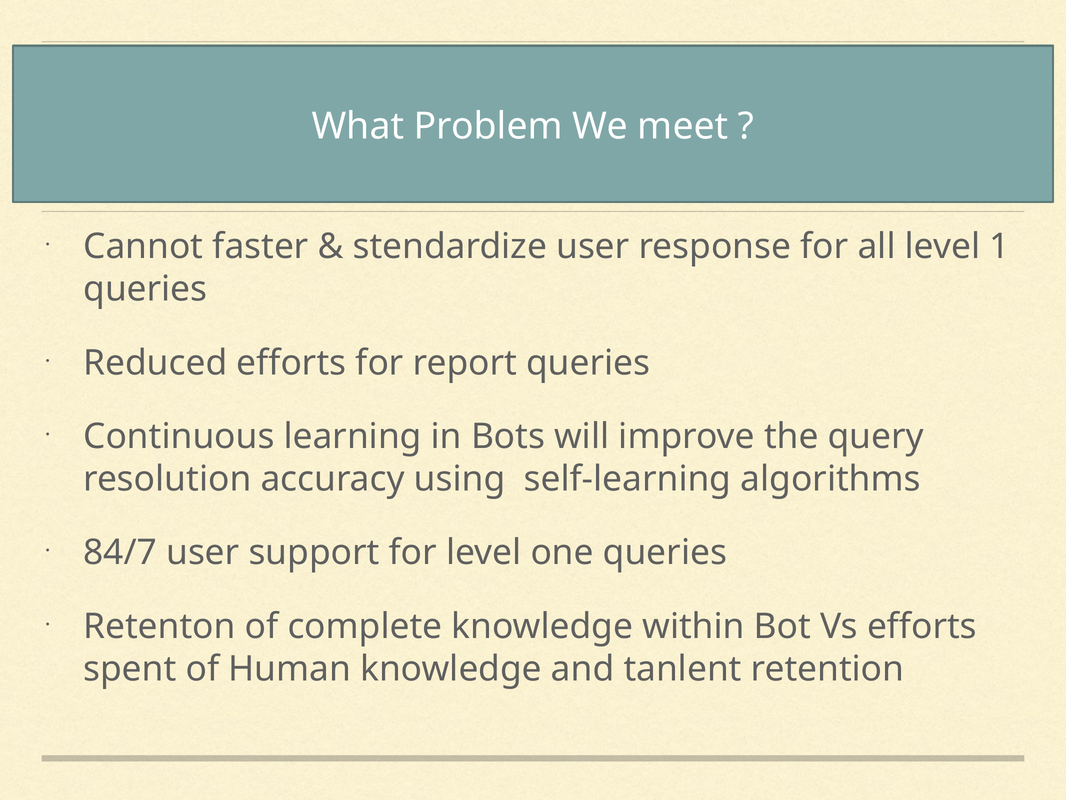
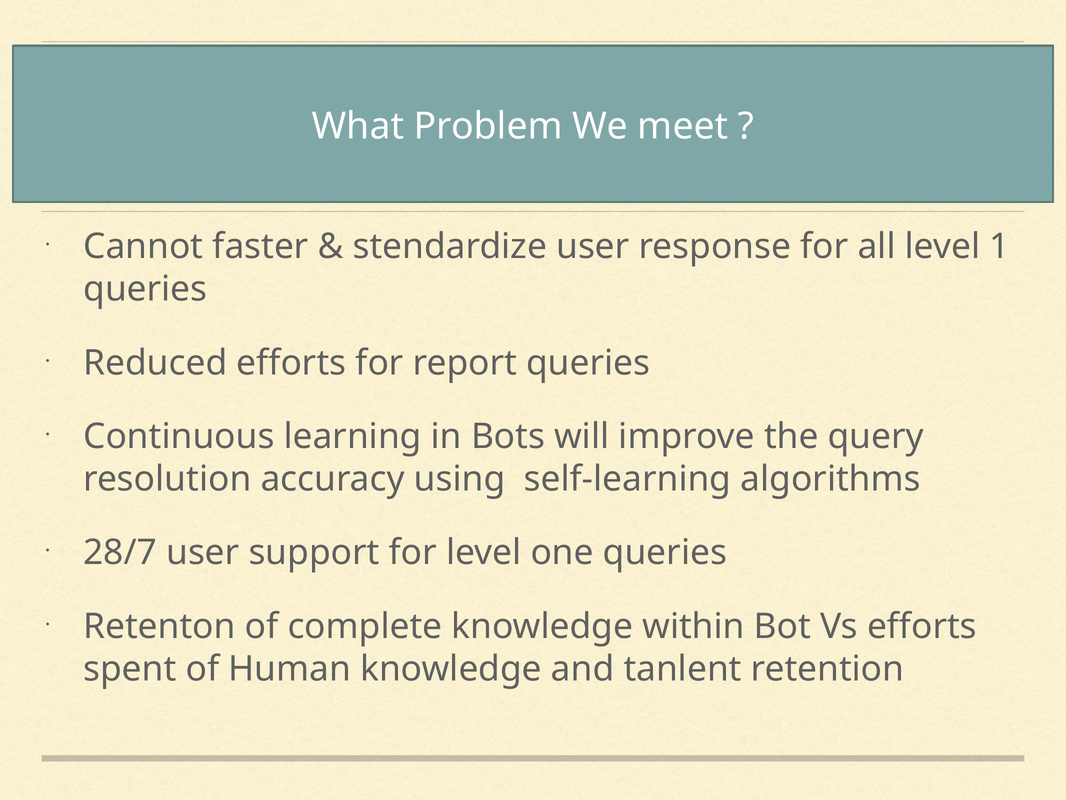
84/7: 84/7 -> 28/7
